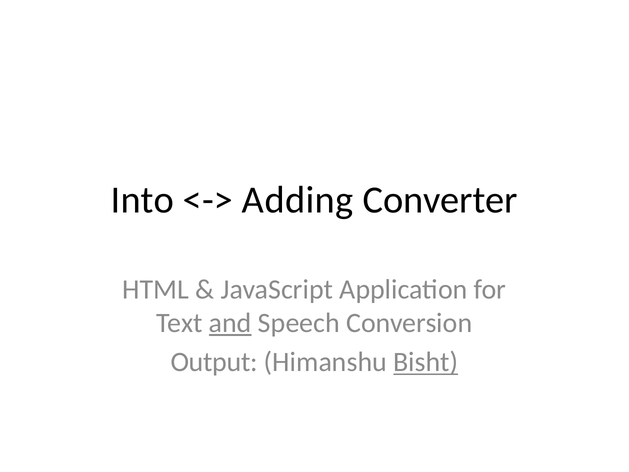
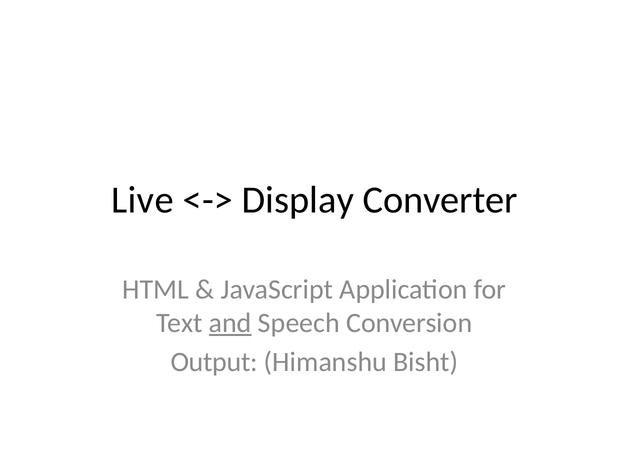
Into: Into -> Live
Adding: Adding -> Display
Bisht underline: present -> none
